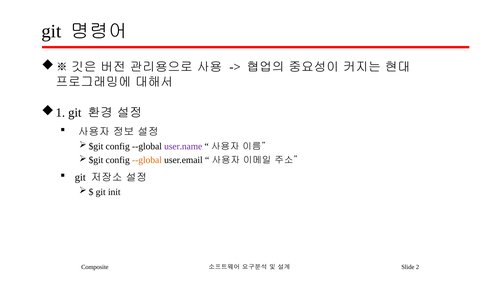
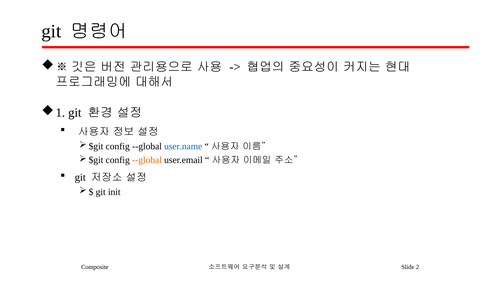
user.name colour: purple -> blue
